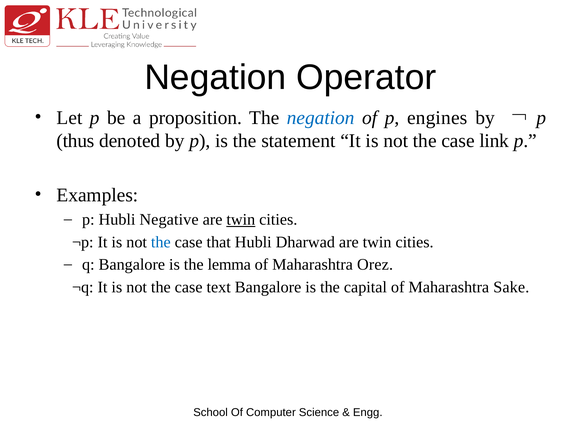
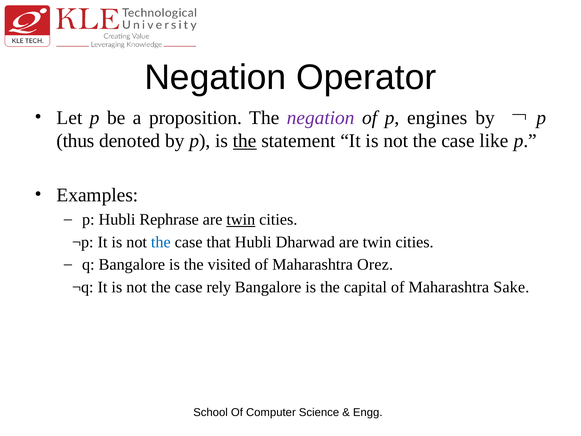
negation at (321, 118) colour: blue -> purple
the at (245, 141) underline: none -> present
link: link -> like
Negative: Negative -> Rephrase
lemma: lemma -> visited
text: text -> rely
